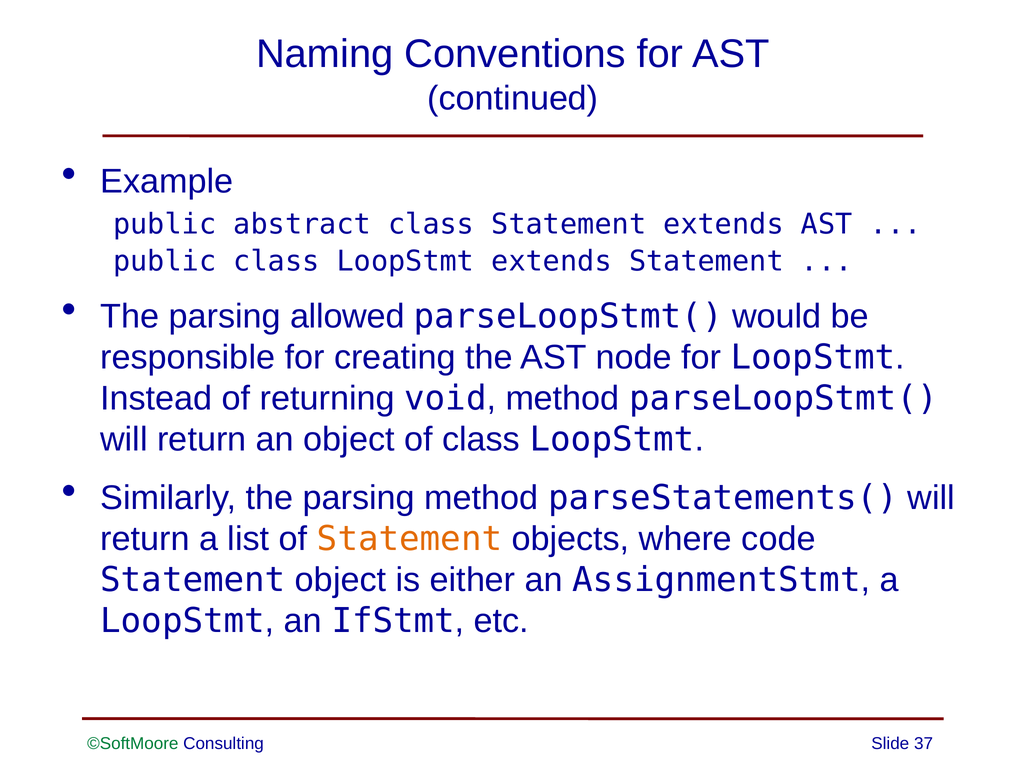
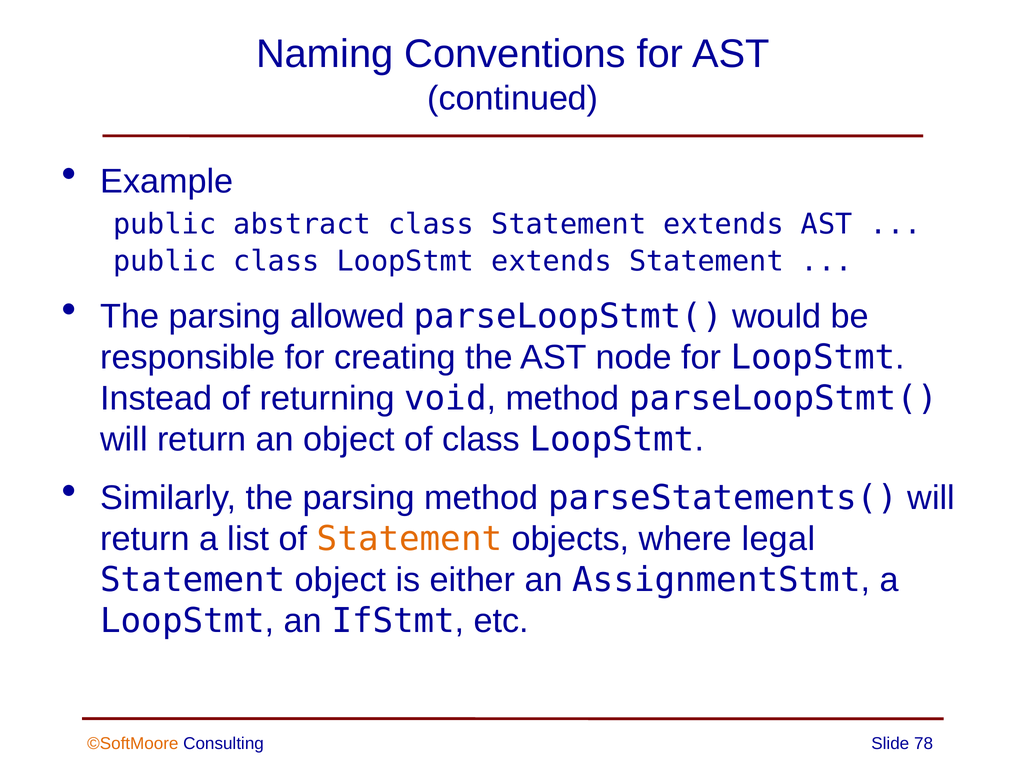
code: code -> legal
©SoftMoore colour: green -> orange
37: 37 -> 78
